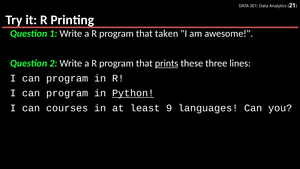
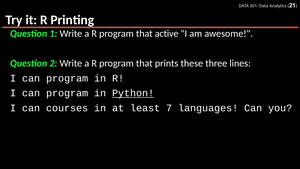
taken: taken -> active
prints underline: present -> none
9: 9 -> 7
